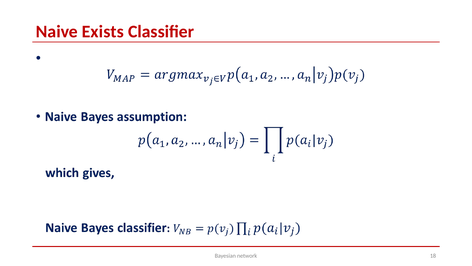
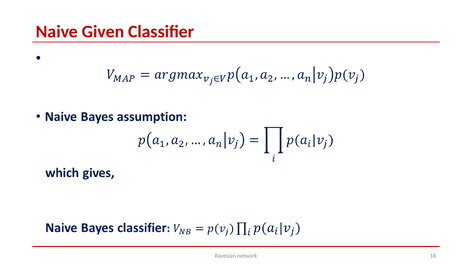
Exists: Exists -> Given
